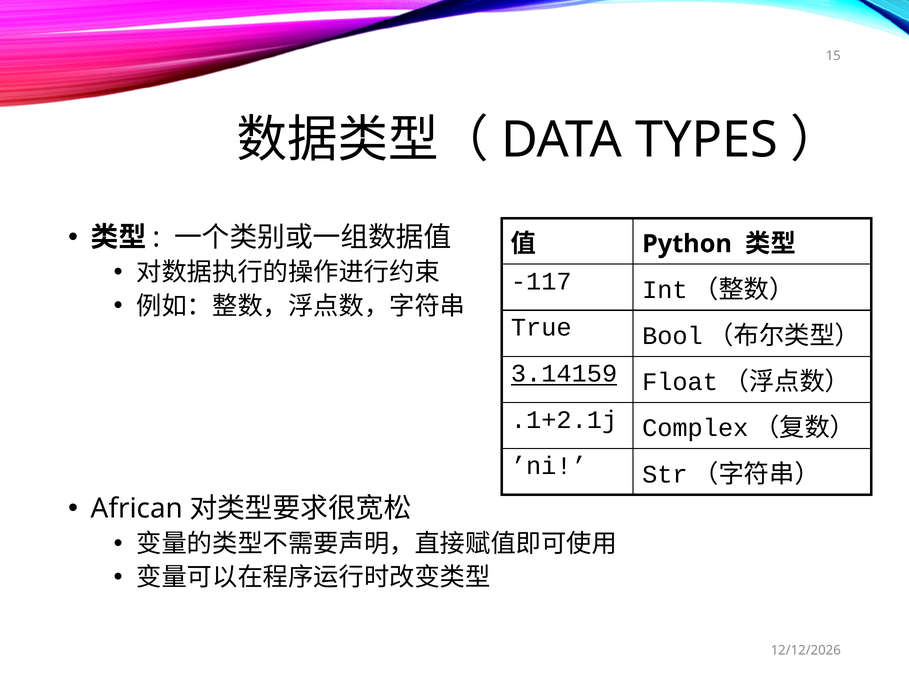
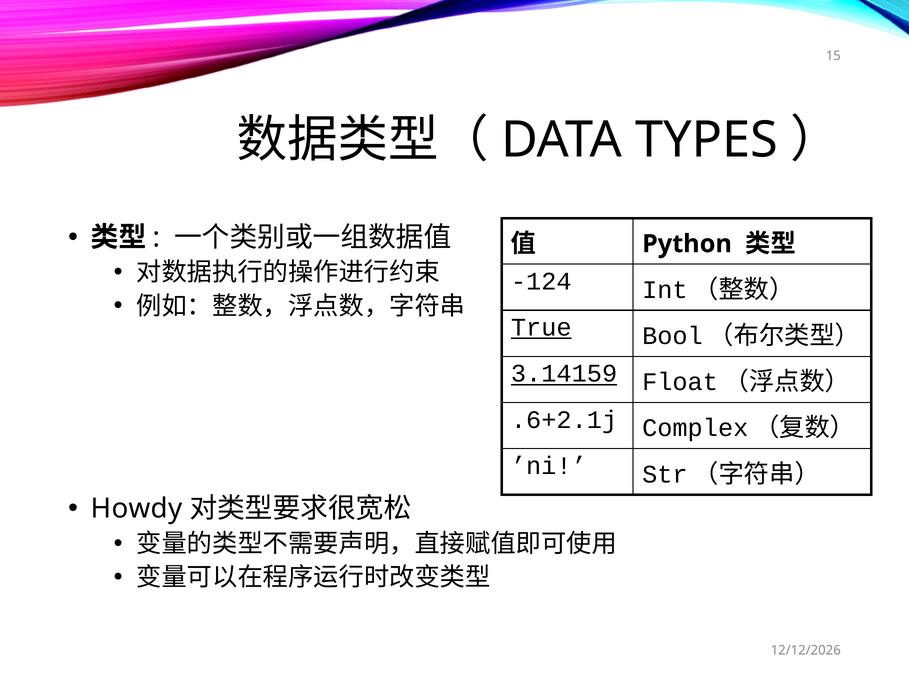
-117: -117 -> -124
True underline: none -> present
.1+2.1j: .1+2.1j -> .6+2.1j
African: African -> Howdy
